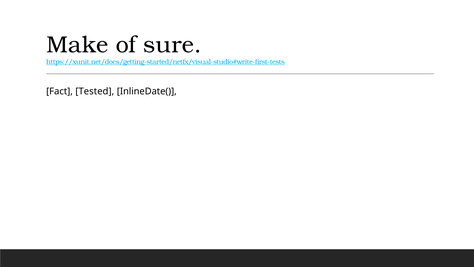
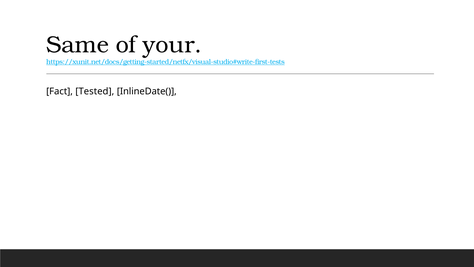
Make: Make -> Same
sure: sure -> your
